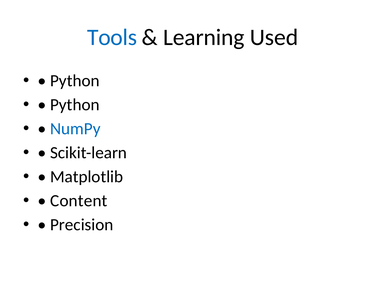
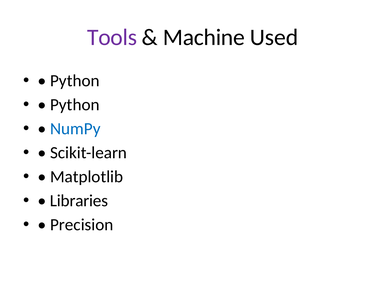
Tools colour: blue -> purple
Learning: Learning -> Machine
Content: Content -> Libraries
